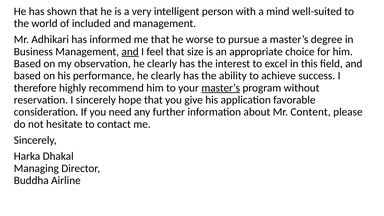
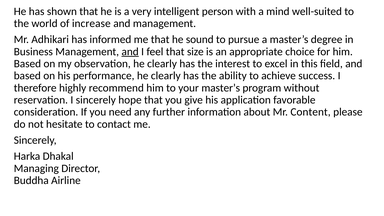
included: included -> increase
worse: worse -> sound
master’s at (221, 88) underline: present -> none
